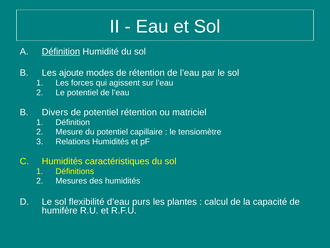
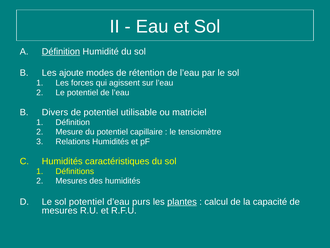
potentiel rétention: rétention -> utilisable
sol flexibilité: flexibilité -> potentiel
plantes underline: none -> present
humifère at (60, 210): humifère -> mesures
